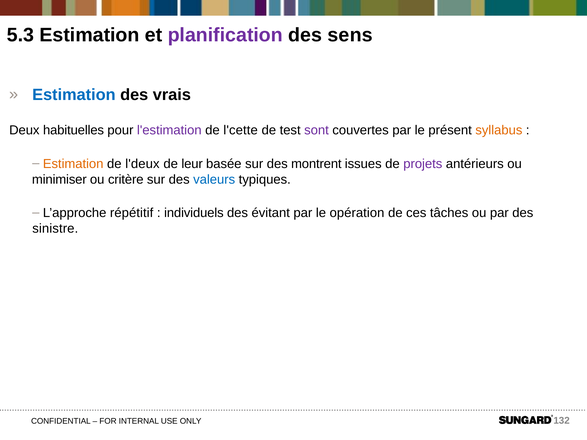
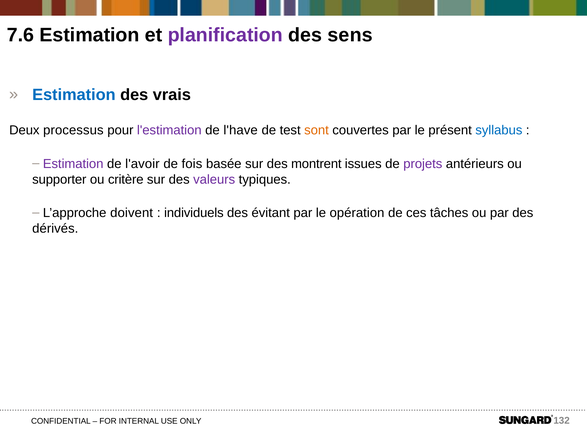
5.3: 5.3 -> 7.6
habituelles: habituelles -> processus
l'cette: l'cette -> l'have
sont colour: purple -> orange
syllabus colour: orange -> blue
Estimation at (73, 164) colour: orange -> purple
l'deux: l'deux -> l'avoir
leur: leur -> fois
minimiser: minimiser -> supporter
valeurs colour: blue -> purple
répétitif: répétitif -> doivent
sinistre: sinistre -> dérivés
